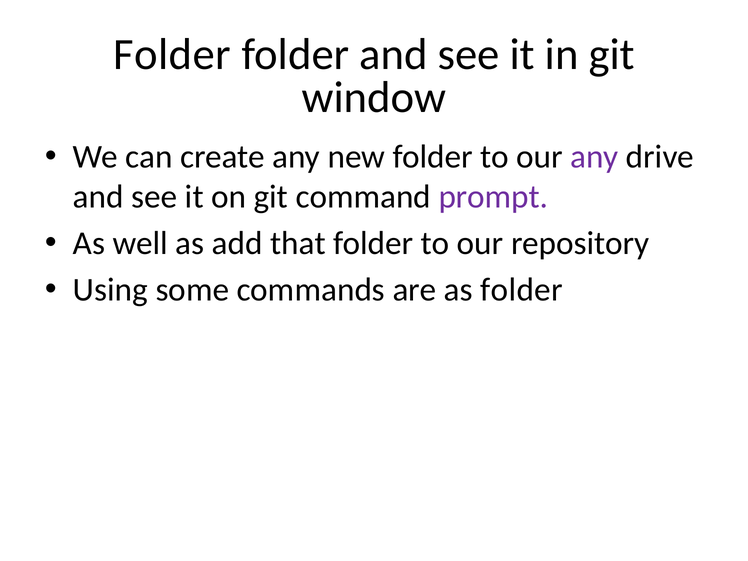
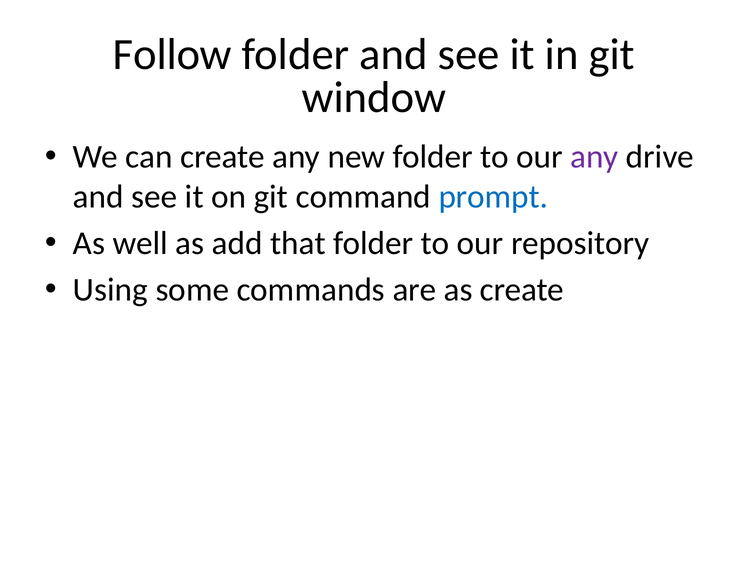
Folder at (172, 54): Folder -> Follow
prompt colour: purple -> blue
as folder: folder -> create
